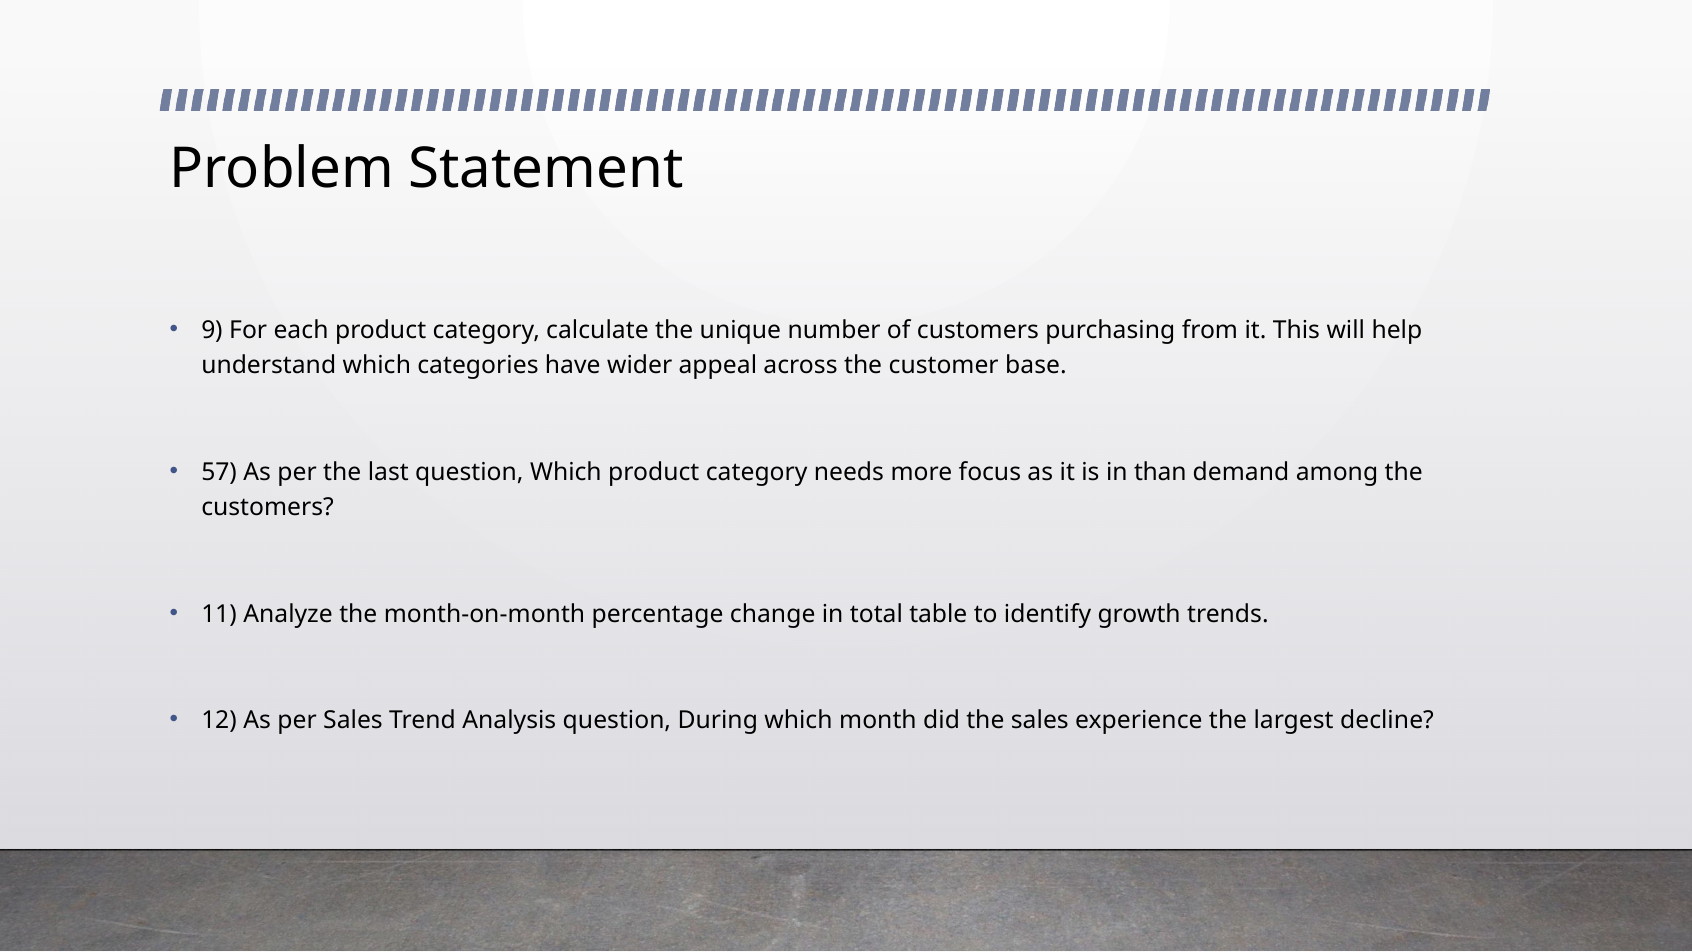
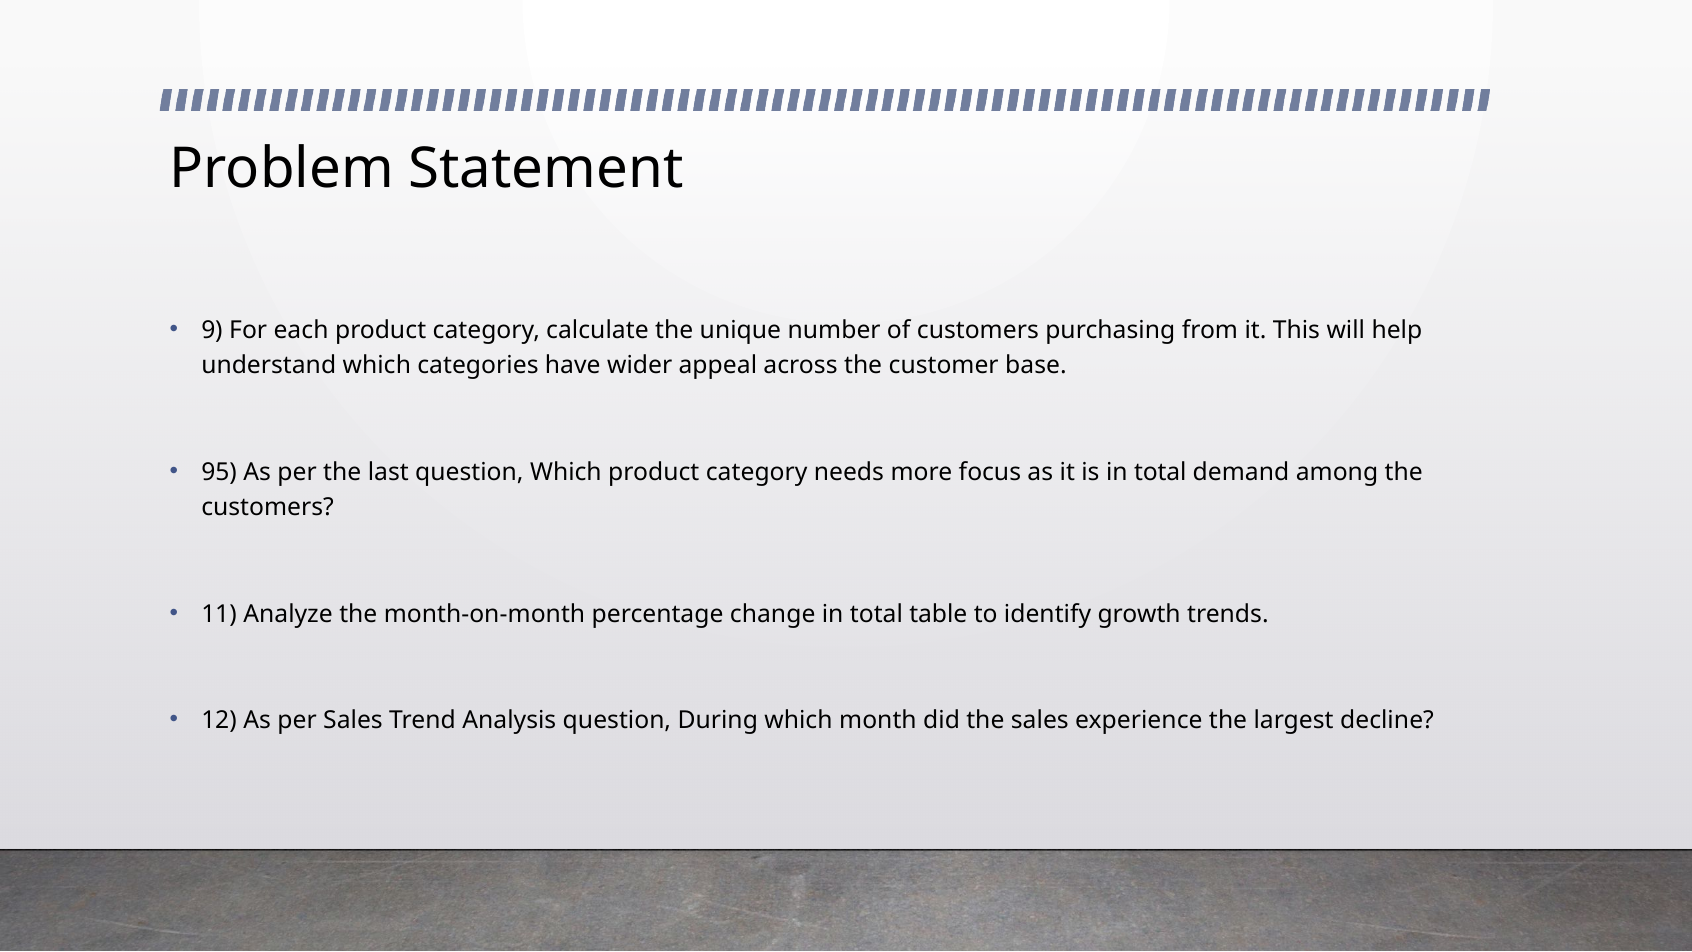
57: 57 -> 95
is in than: than -> total
